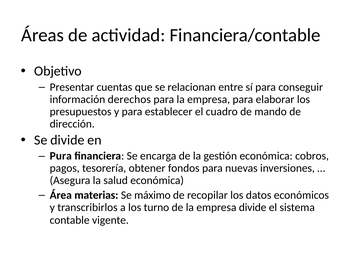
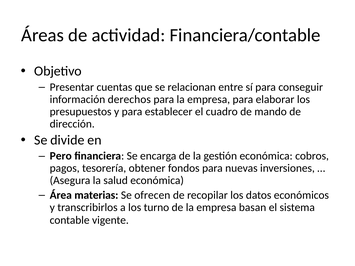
Pura: Pura -> Pero
máximo: máximo -> ofrecen
empresa divide: divide -> basan
